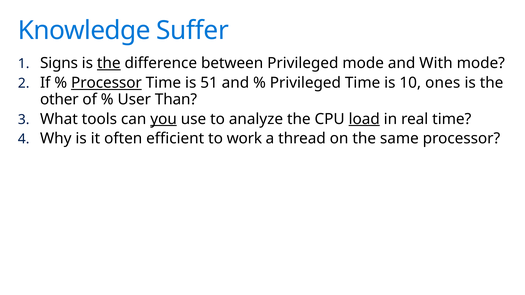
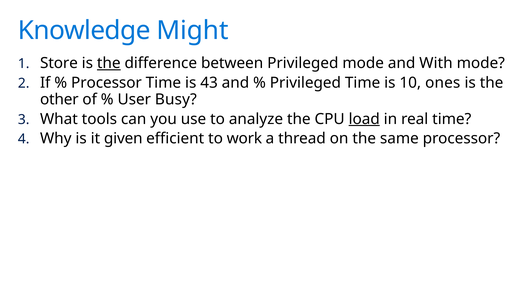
Suffer: Suffer -> Might
Signs: Signs -> Store
Processor at (106, 83) underline: present -> none
51: 51 -> 43
Than: Than -> Busy
you underline: present -> none
often: often -> given
